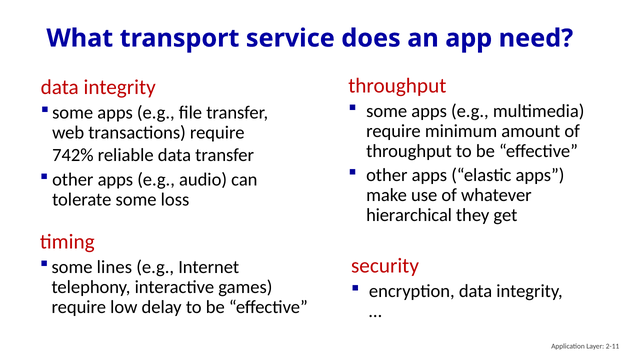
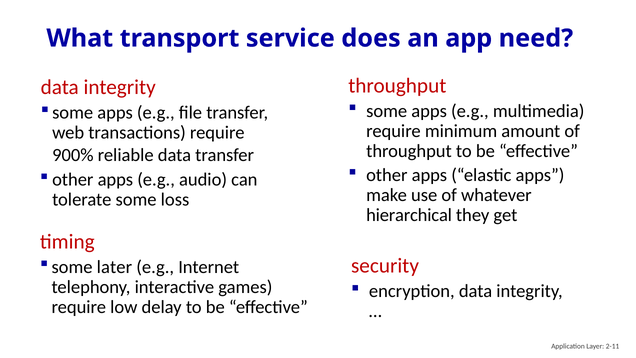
742%: 742% -> 900%
lines: lines -> later
